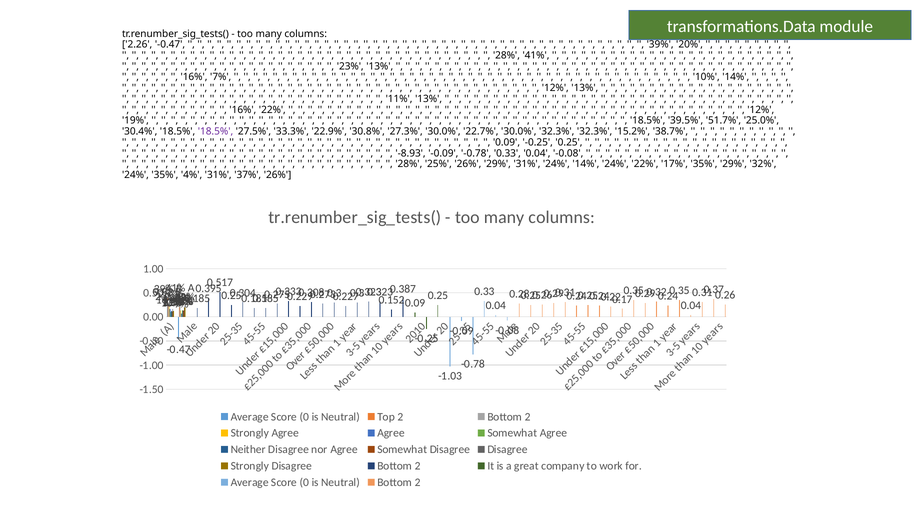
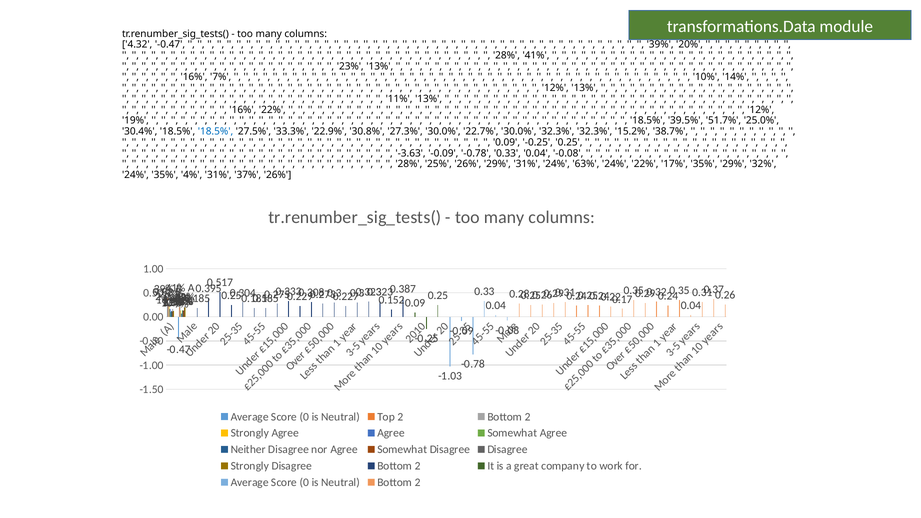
2.26: 2.26 -> 4.32
18.5% at (215, 132) colour: purple -> blue
-8.93: -8.93 -> -3.63
24% 14%: 14% -> 63%
